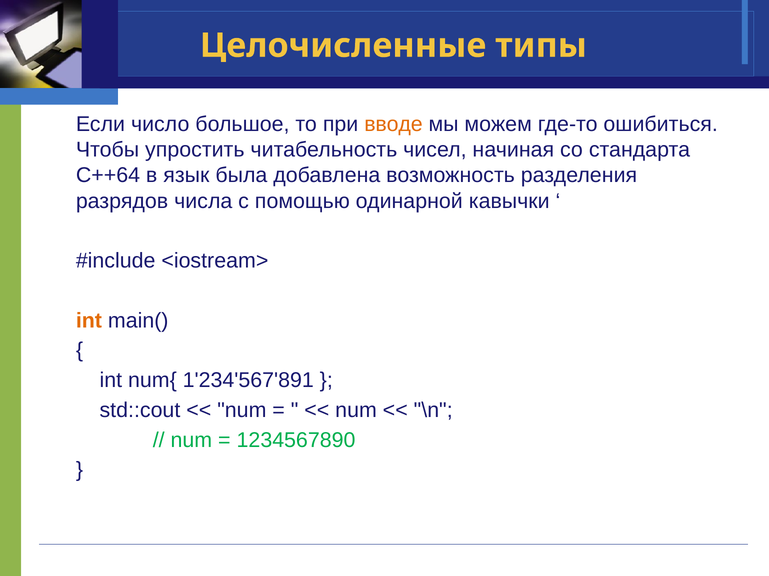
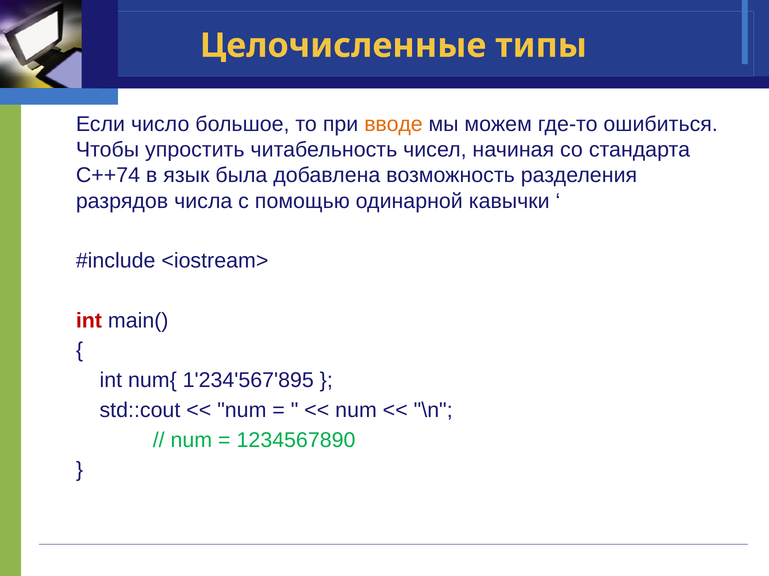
C++64: C++64 -> C++74
int at (89, 321) colour: orange -> red
1'234'567'891: 1'234'567'891 -> 1'234'567'895
